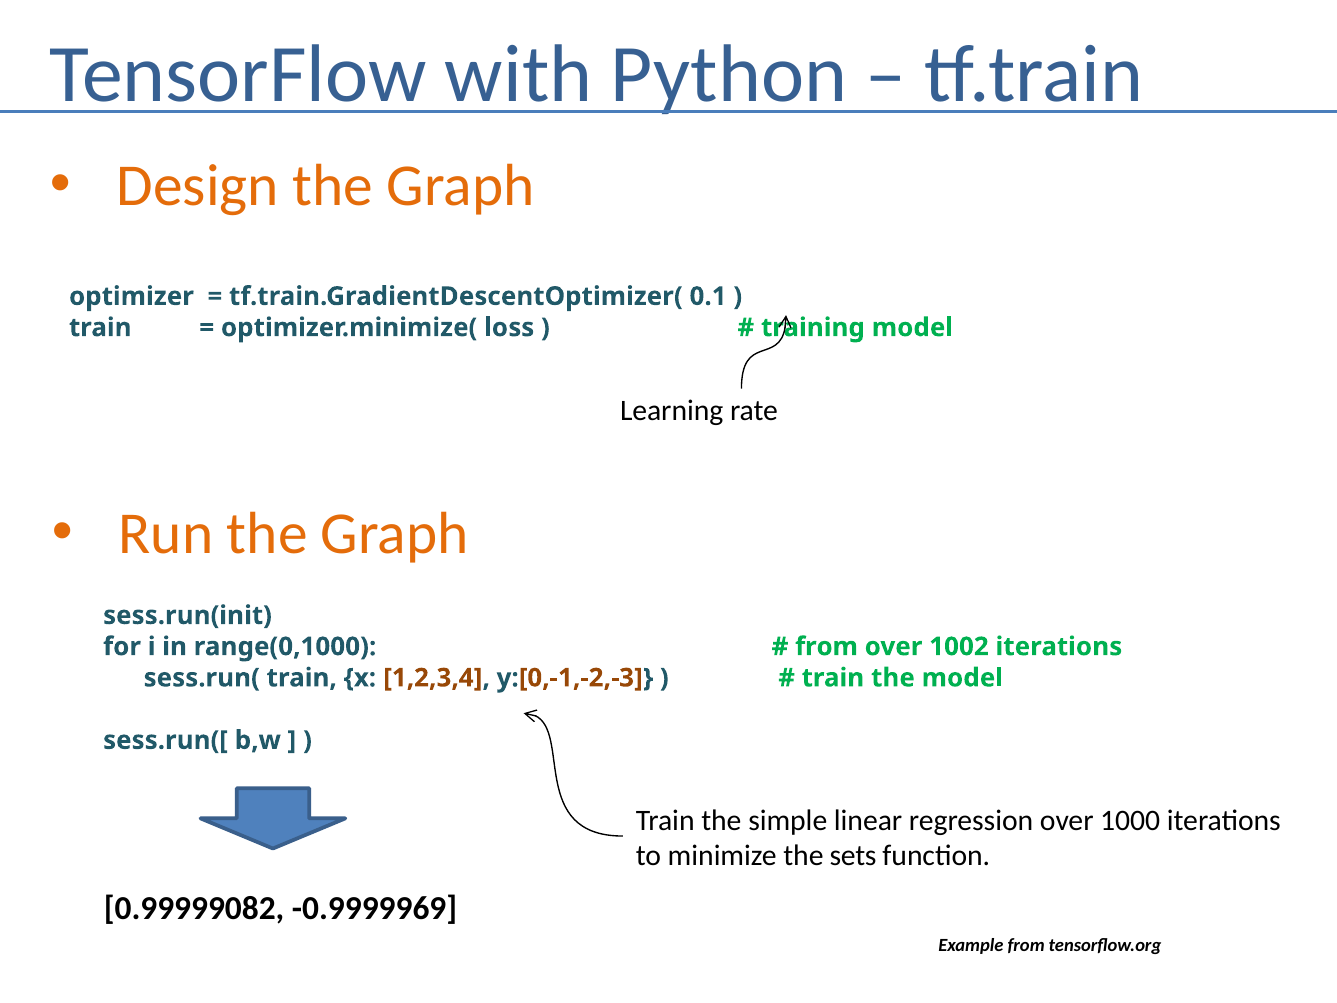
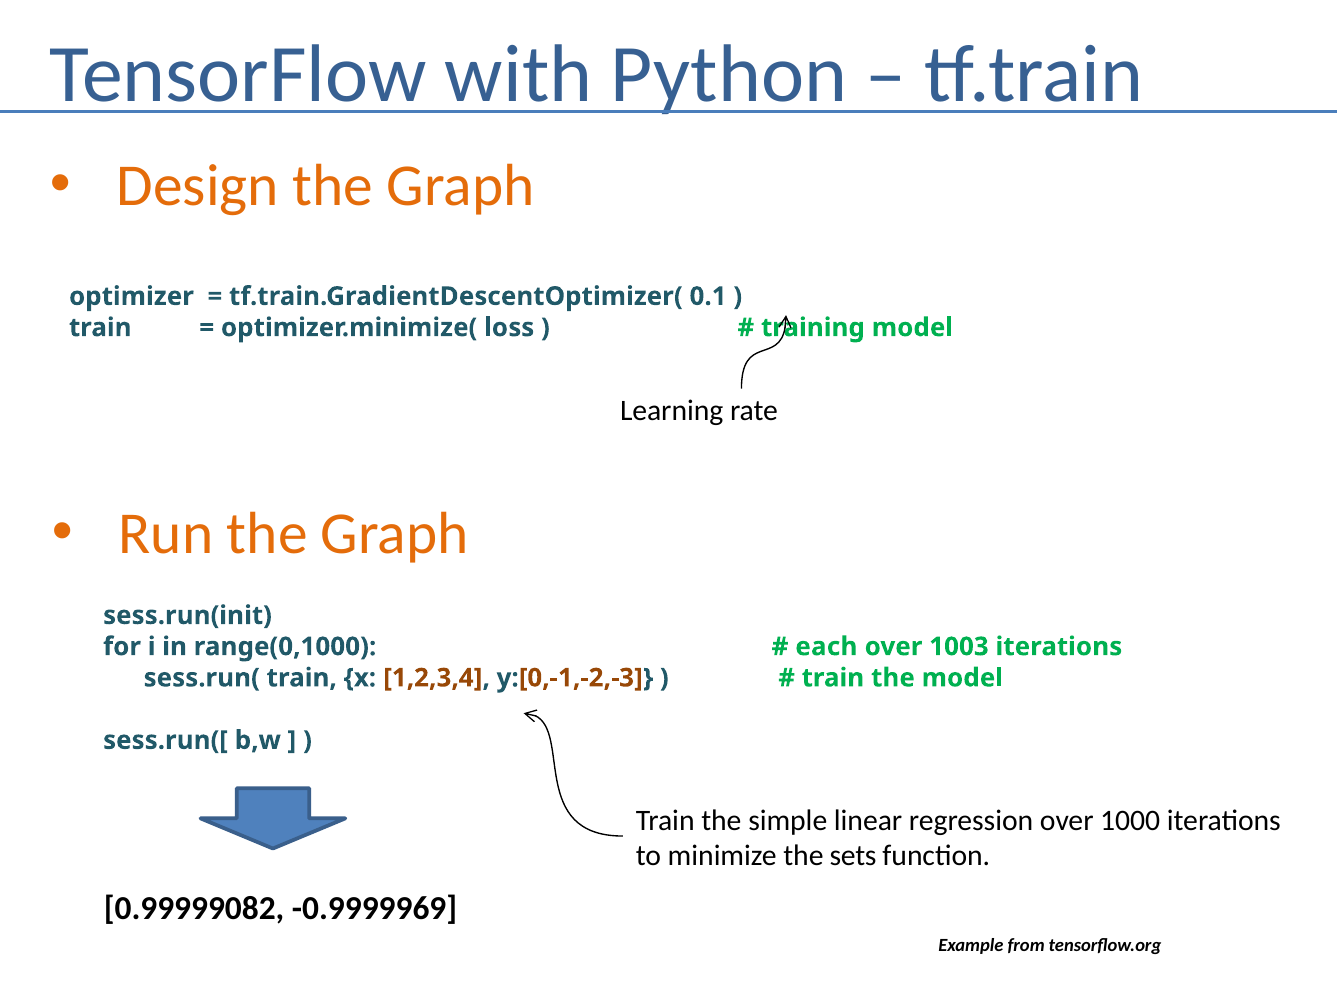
from at (827, 646): from -> each
1002: 1002 -> 1003
